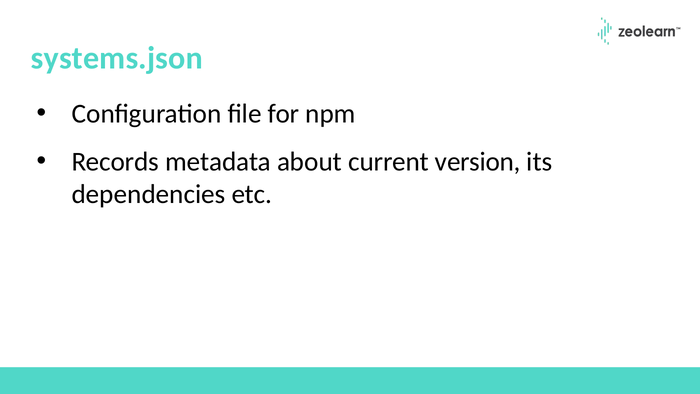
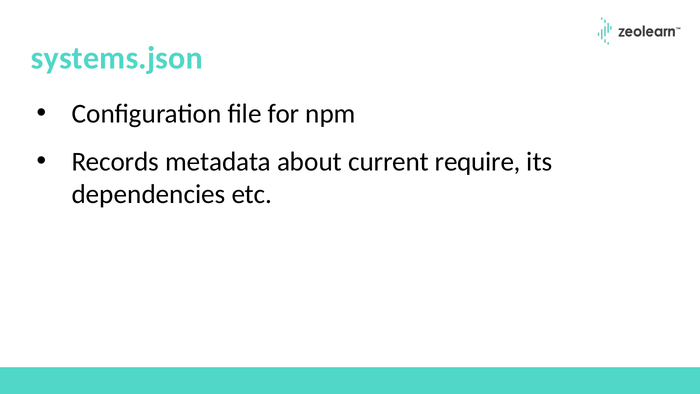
version: version -> require
